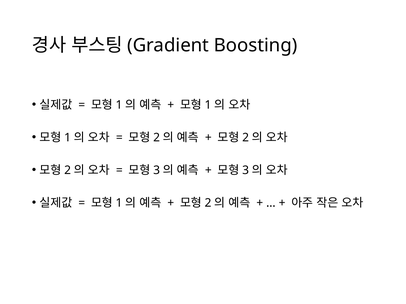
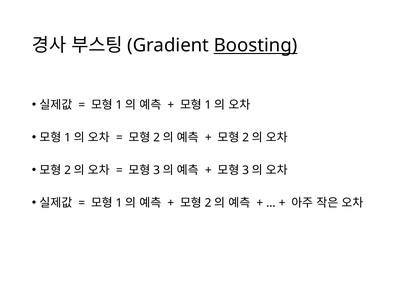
Boosting underline: none -> present
